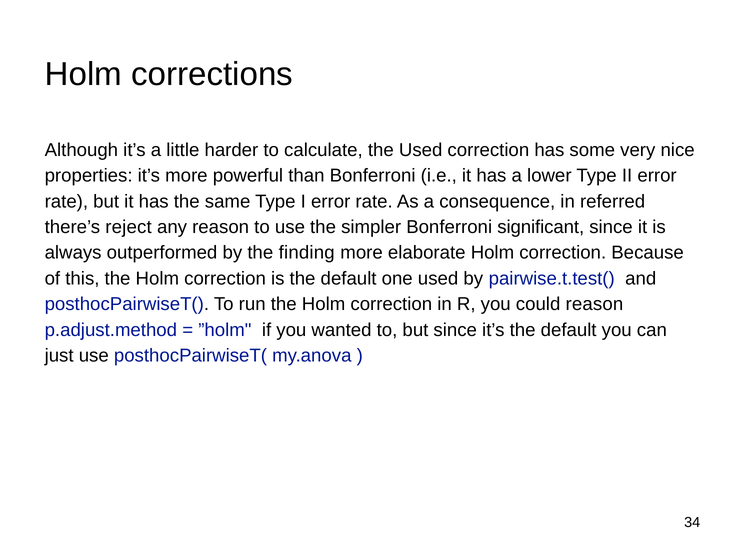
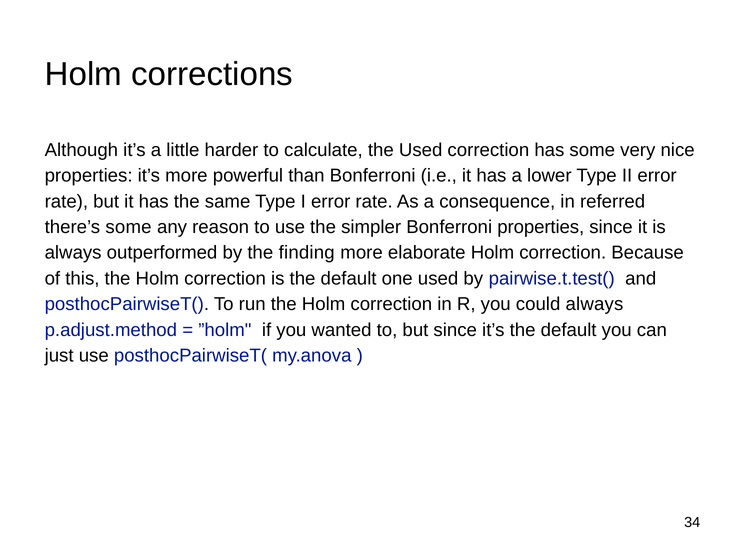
there’s reject: reject -> some
Bonferroni significant: significant -> properties
could reason: reason -> always
